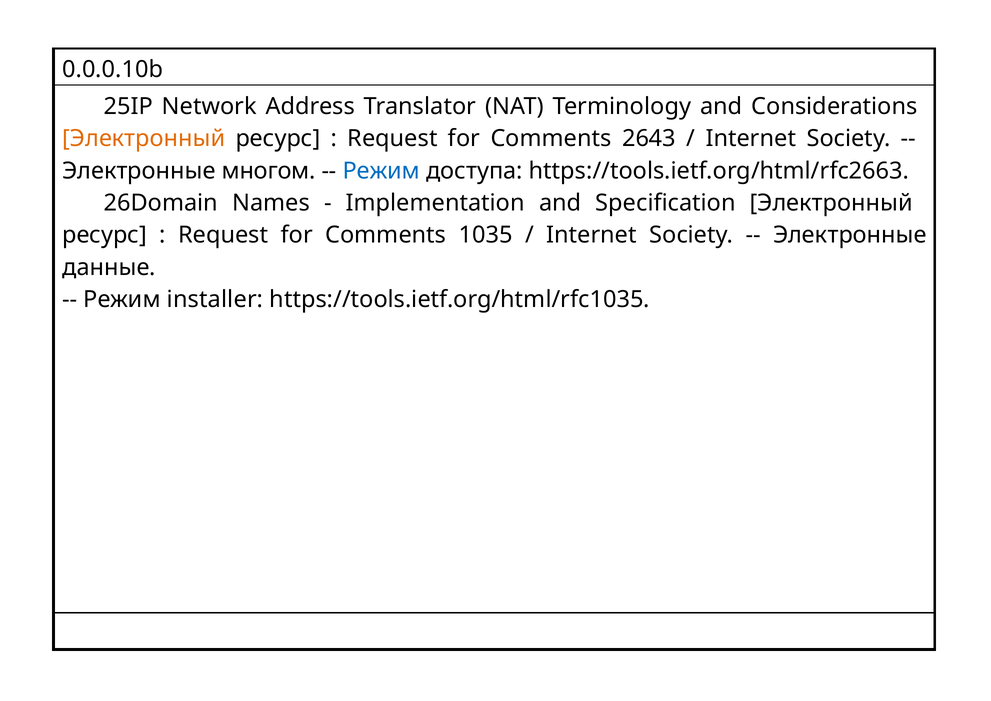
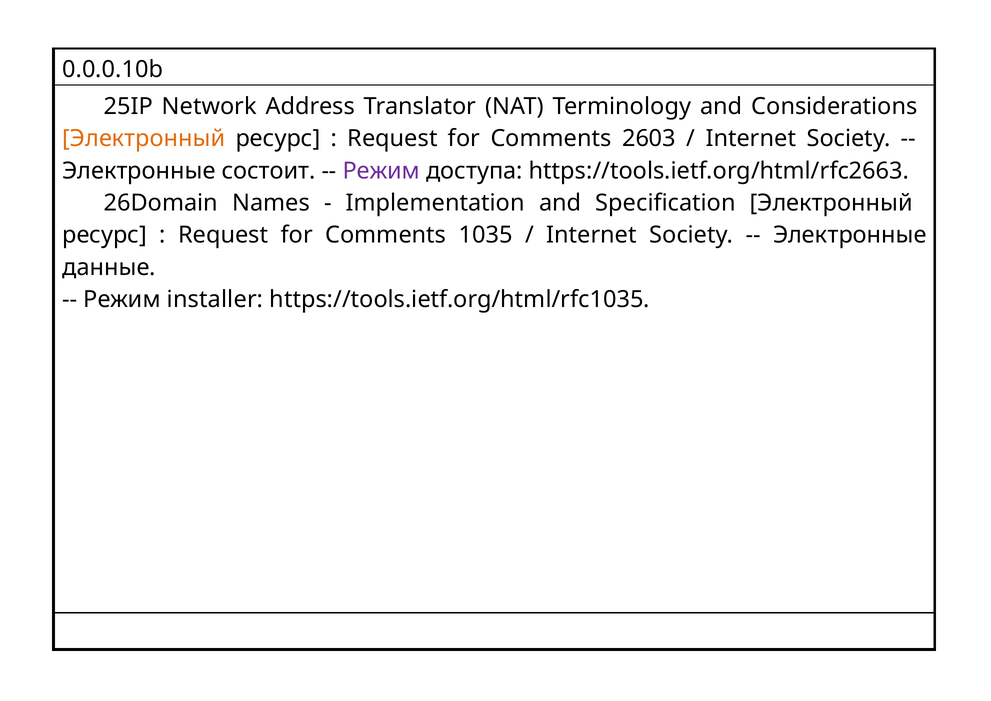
2643: 2643 -> 2603
многом: многом -> состоит
Режим at (381, 171) colour: blue -> purple
